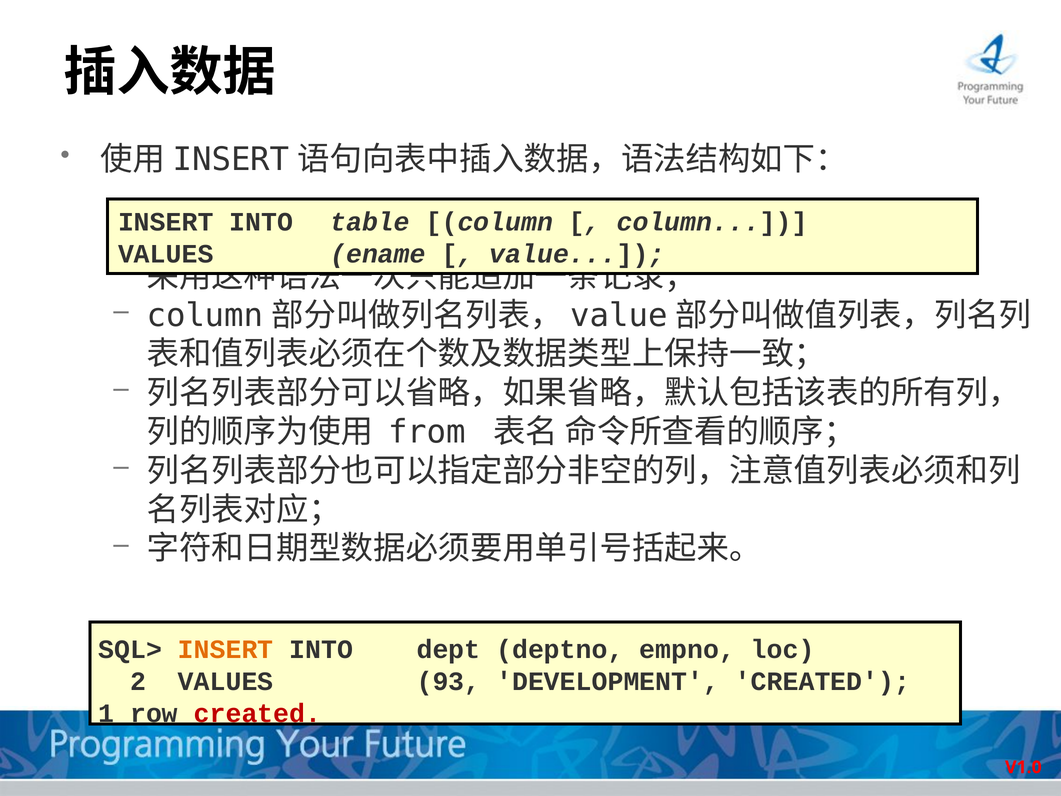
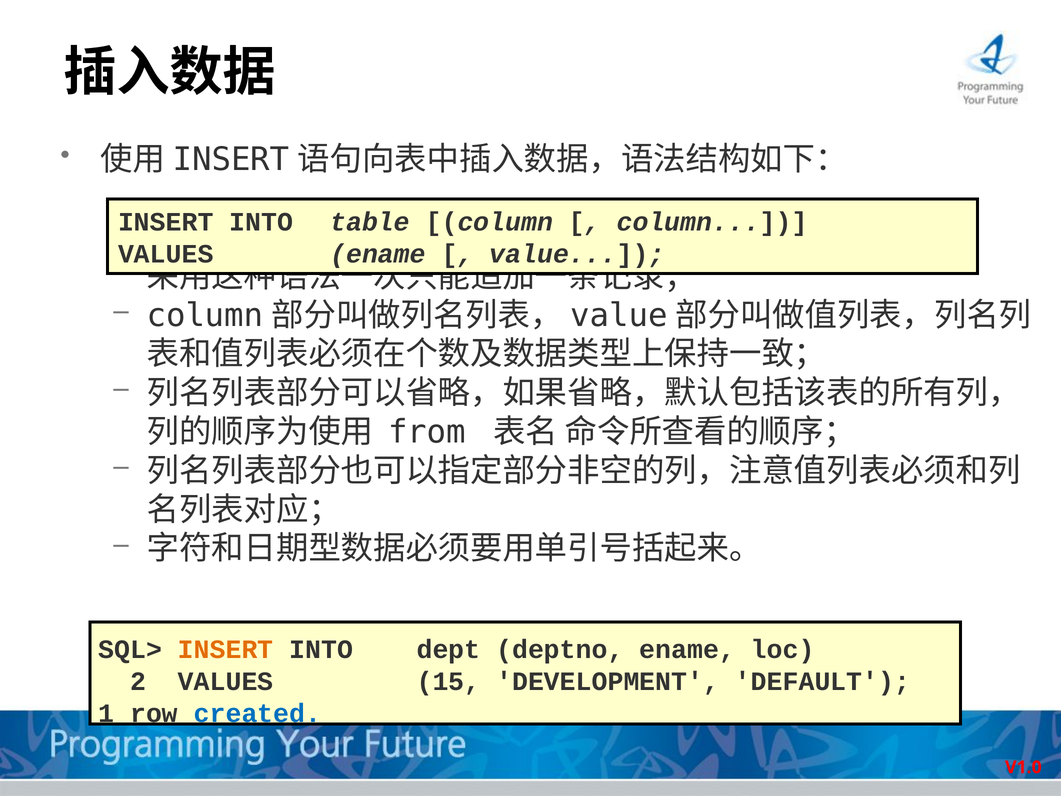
deptno empno: empno -> ename
93: 93 -> 15
DEVELOPMENT CREATED: CREATED -> DEFAULT
created at (257, 713) colour: red -> blue
